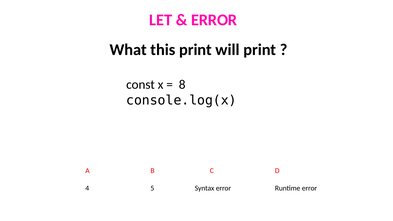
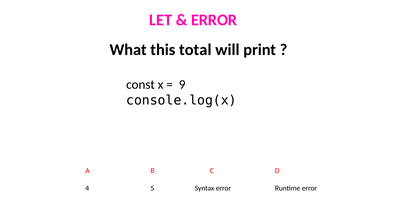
this print: print -> total
8: 8 -> 9
